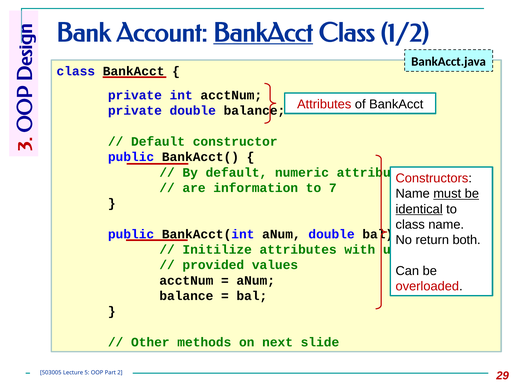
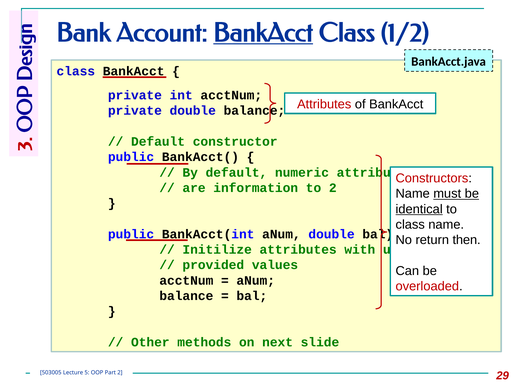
to 7: 7 -> 2
both: both -> then
